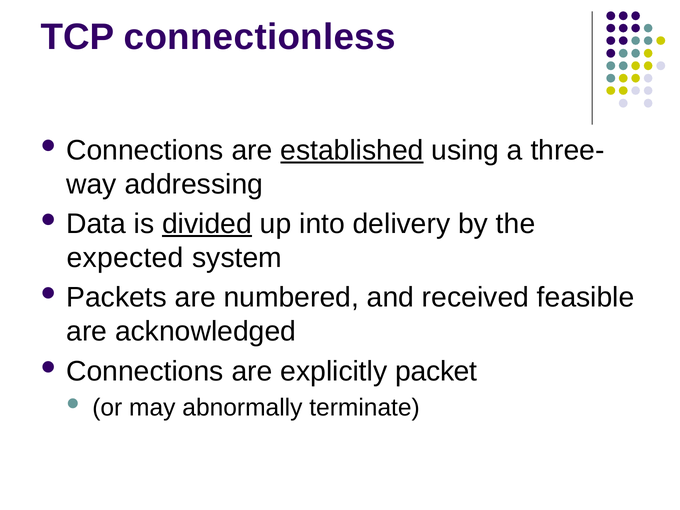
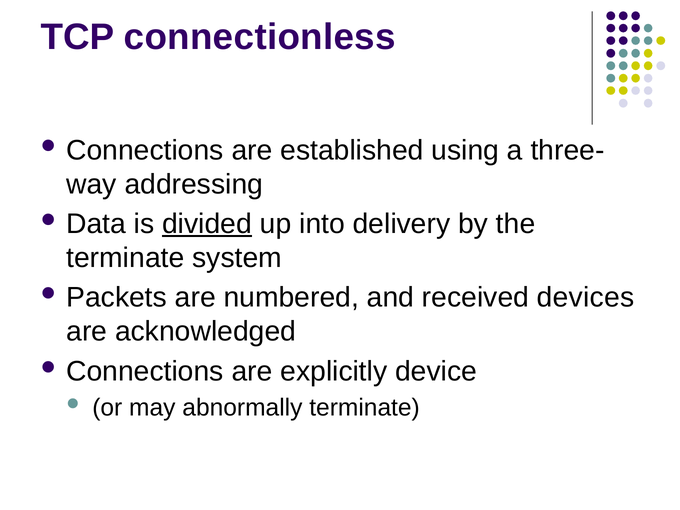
established underline: present -> none
expected at (125, 258): expected -> terminate
feasible: feasible -> devices
packet: packet -> device
